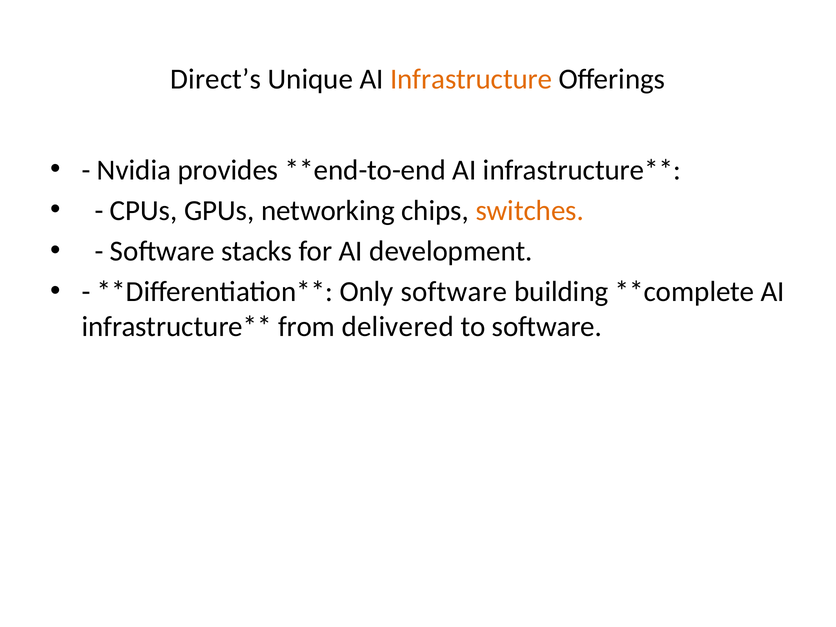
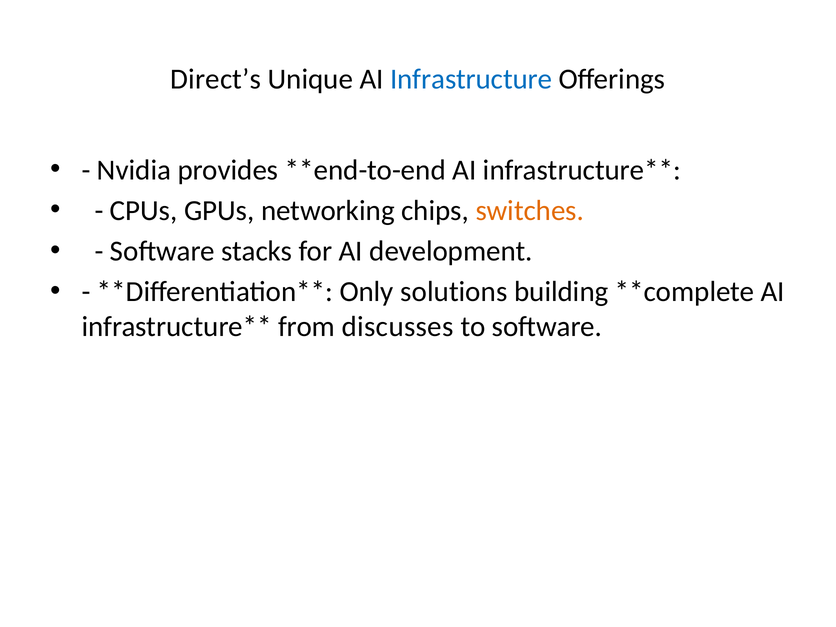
Infrastructure colour: orange -> blue
Only software: software -> solutions
delivered: delivered -> discusses
